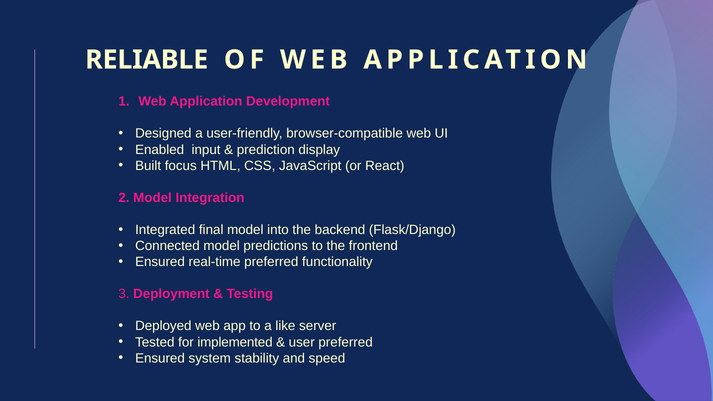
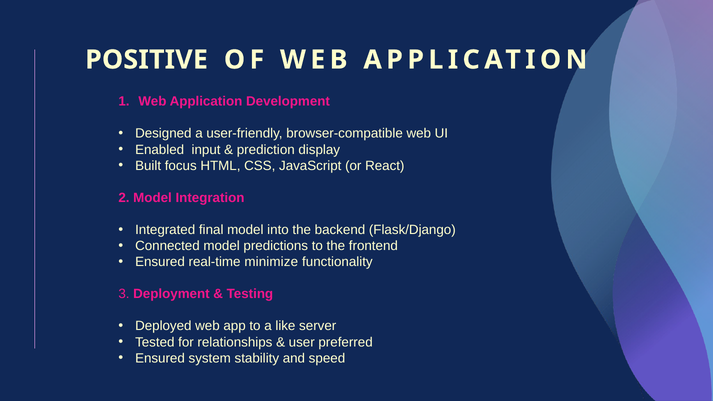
RELIABLE: RELIABLE -> POSITIVE
real-time preferred: preferred -> minimize
implemented: implemented -> relationships
